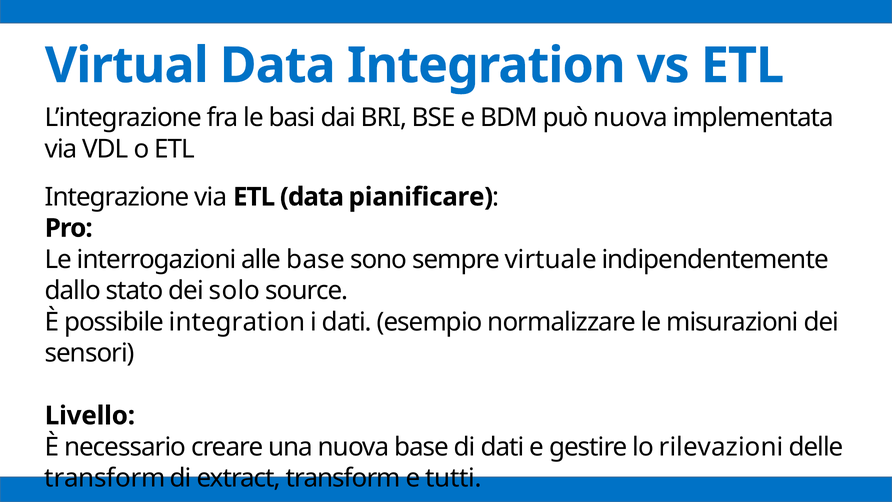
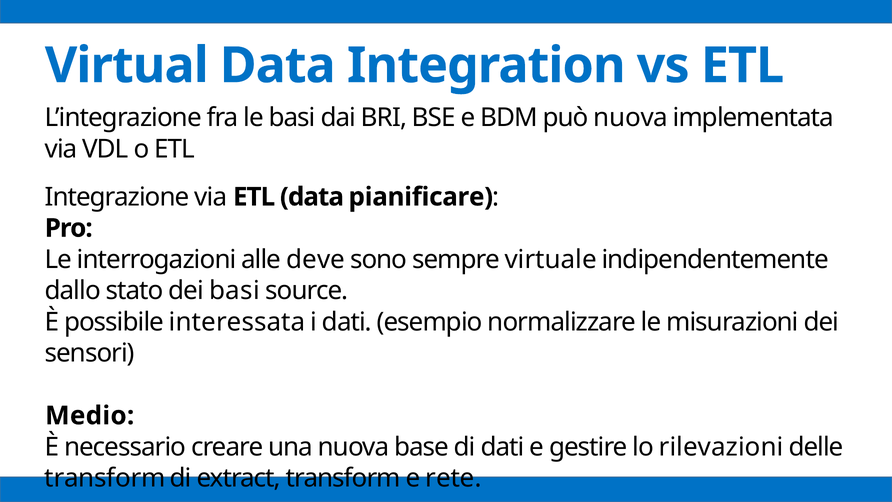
alle base: base -> deve
dei solo: solo -> basi
possibile integration: integration -> interessata
Livello: Livello -> Medio
tutti: tutti -> rete
